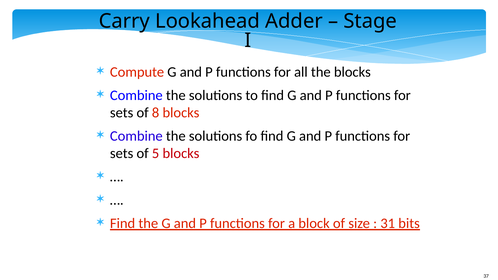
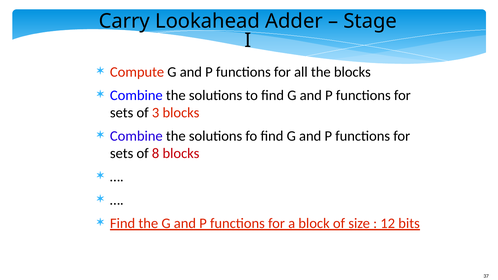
8: 8 -> 3
5: 5 -> 8
31: 31 -> 12
